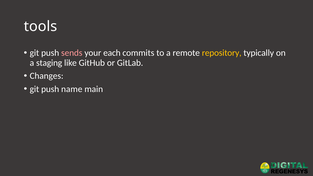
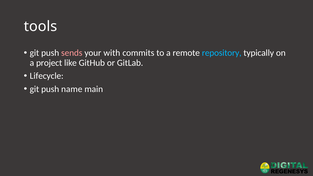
each: each -> with
repository colour: yellow -> light blue
staging: staging -> project
Changes: Changes -> Lifecycle
